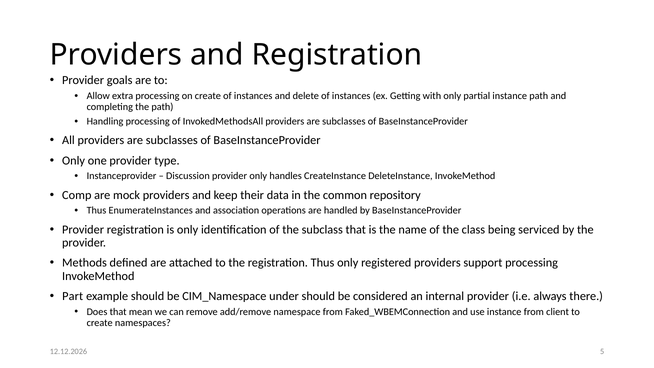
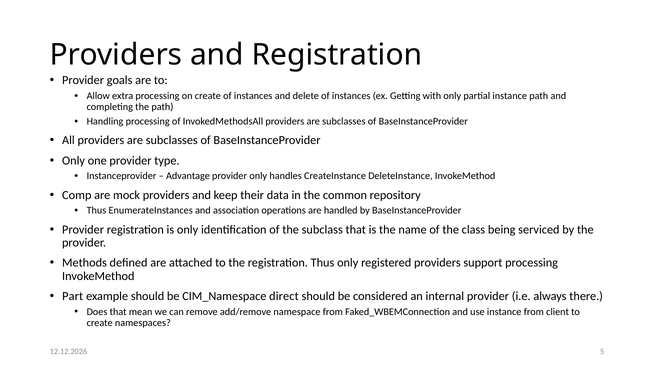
Discussion: Discussion -> Advantage
under: under -> direct
